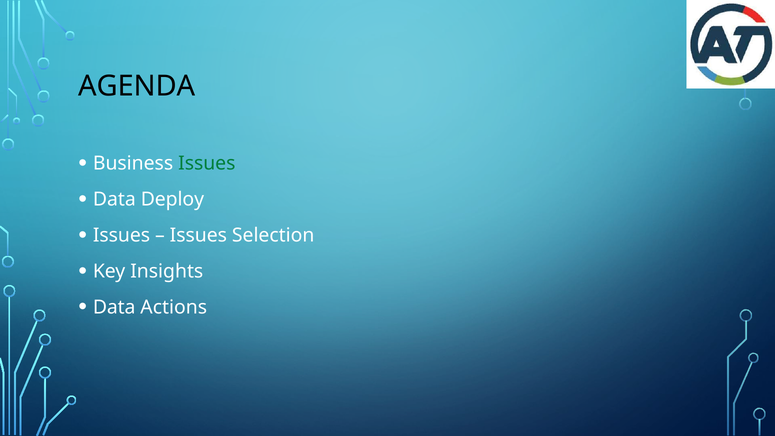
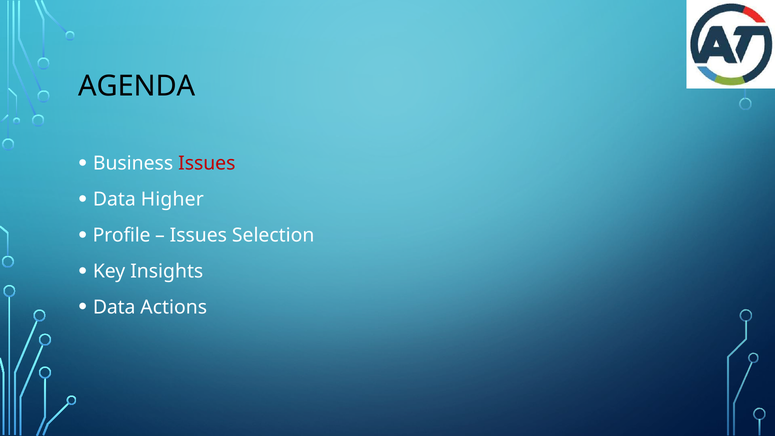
Issues at (207, 164) colour: green -> red
Deploy: Deploy -> Higher
Issues at (121, 235): Issues -> Profile
